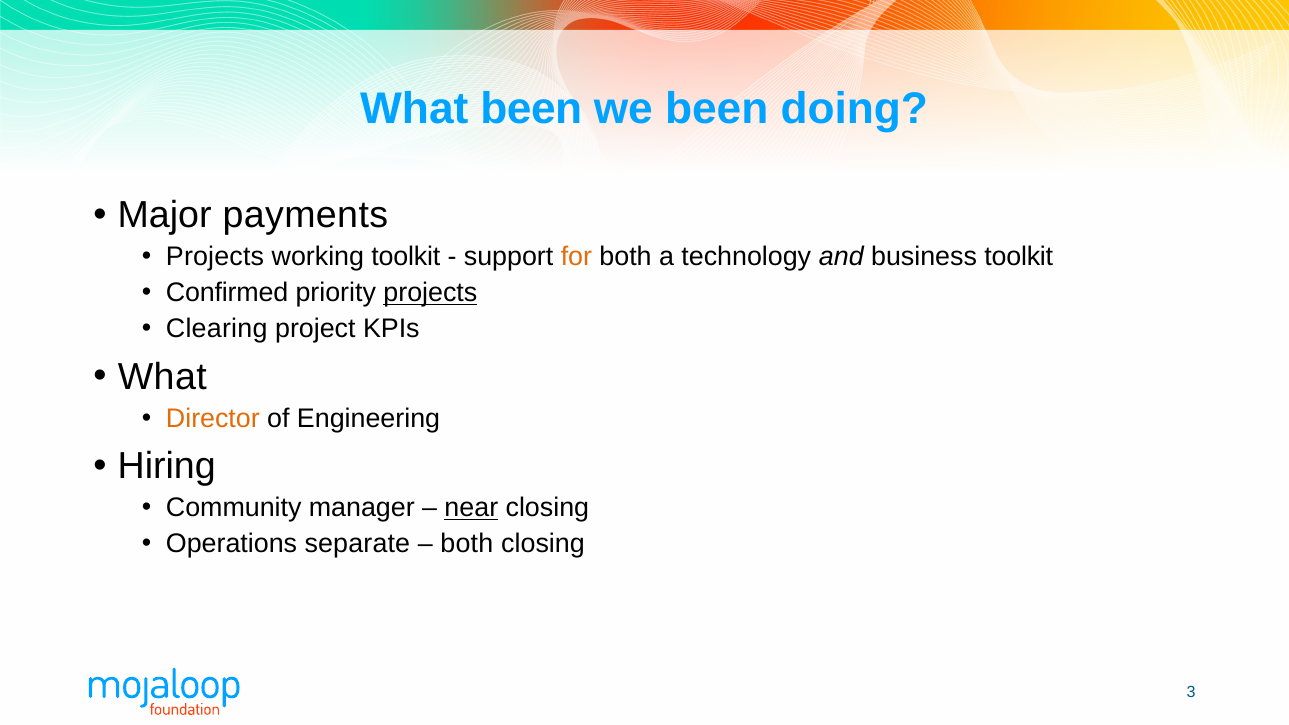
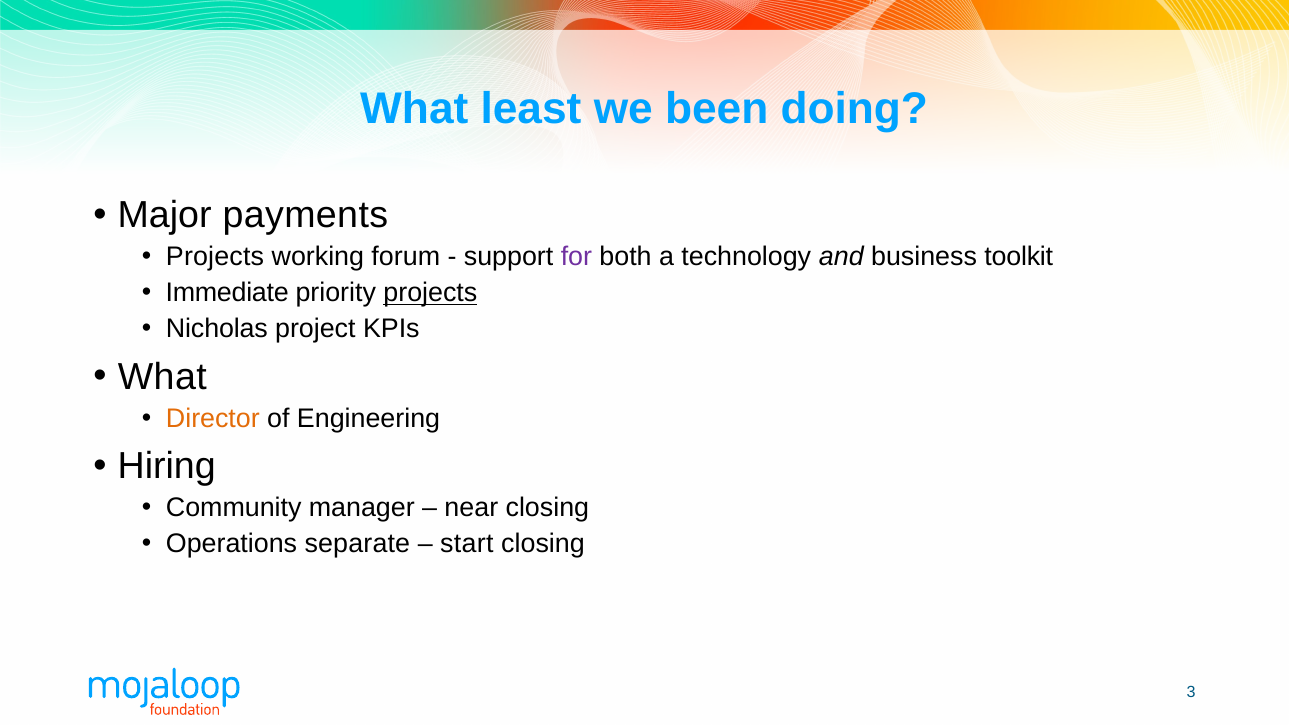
What been: been -> least
working toolkit: toolkit -> forum
for colour: orange -> purple
Confirmed: Confirmed -> Immediate
Clearing: Clearing -> Nicholas
near underline: present -> none
both at (467, 544): both -> start
